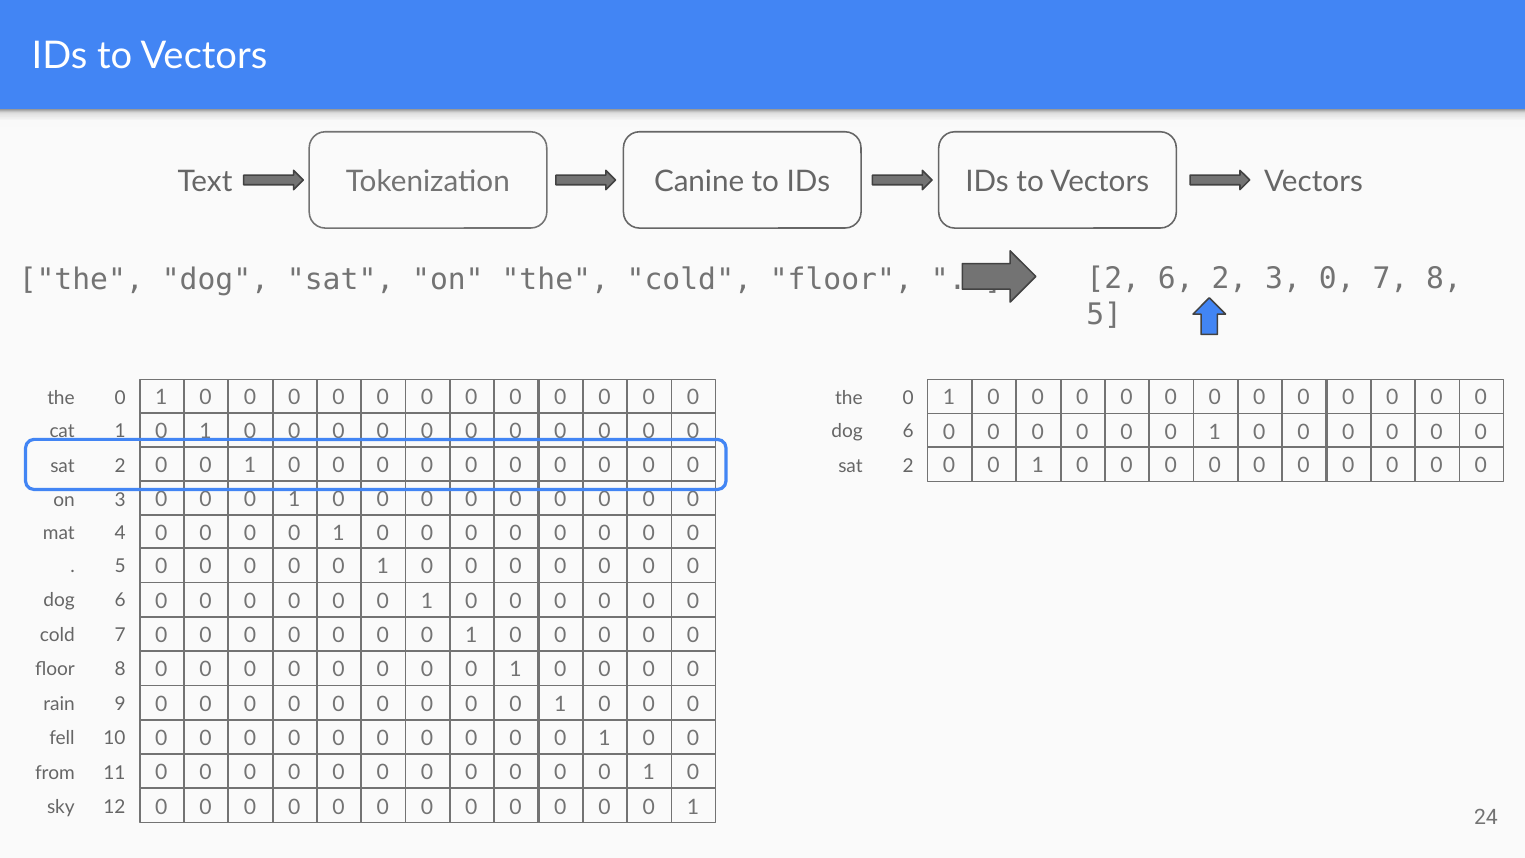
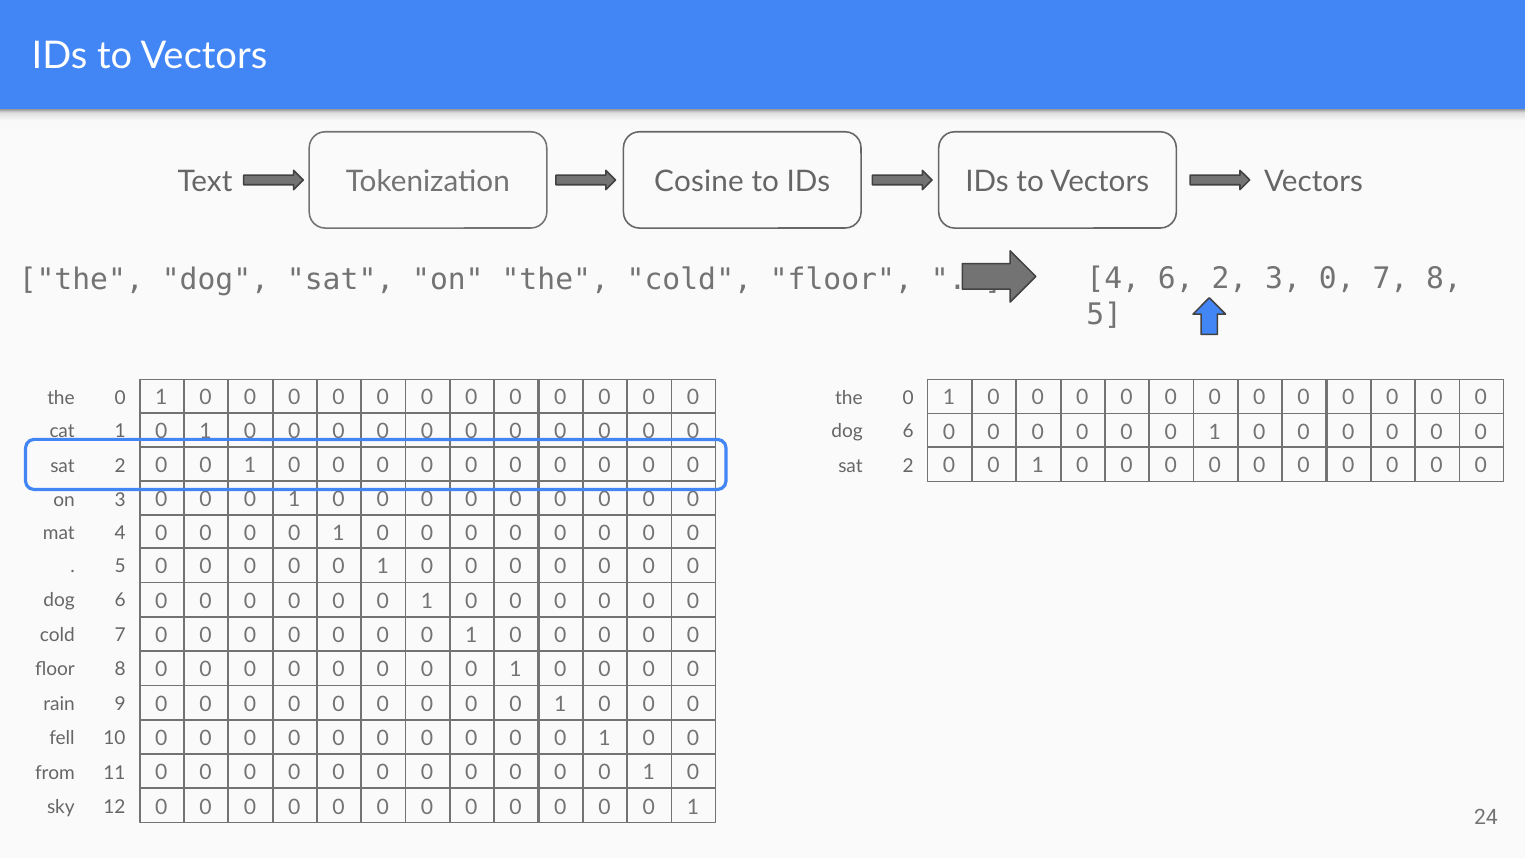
Canine: Canine -> Cosine
2 at (1113, 279): 2 -> 4
